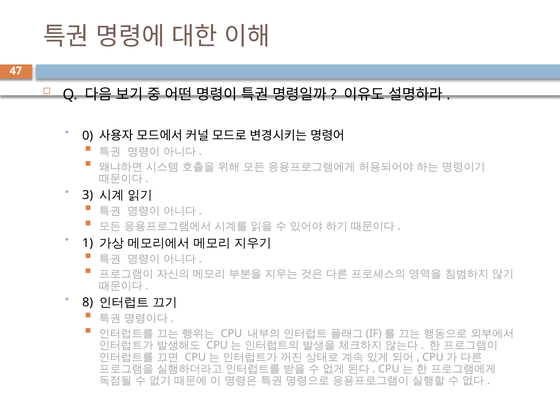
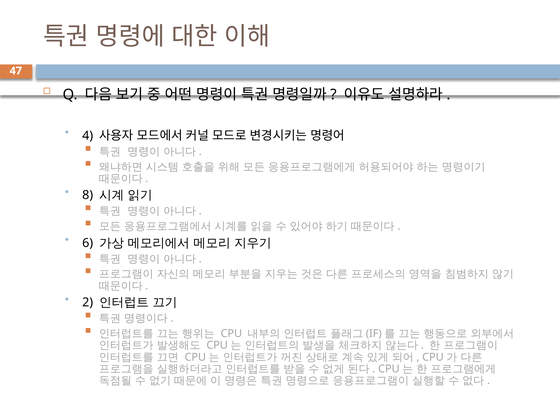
0: 0 -> 4
3: 3 -> 8
1: 1 -> 6
8: 8 -> 2
